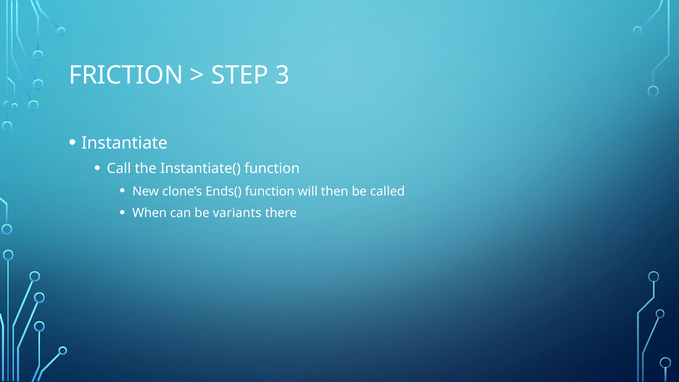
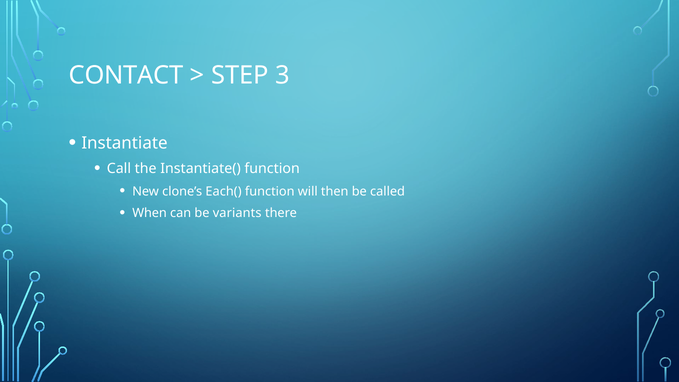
FRICTION: FRICTION -> CONTACT
Ends(: Ends( -> Each(
